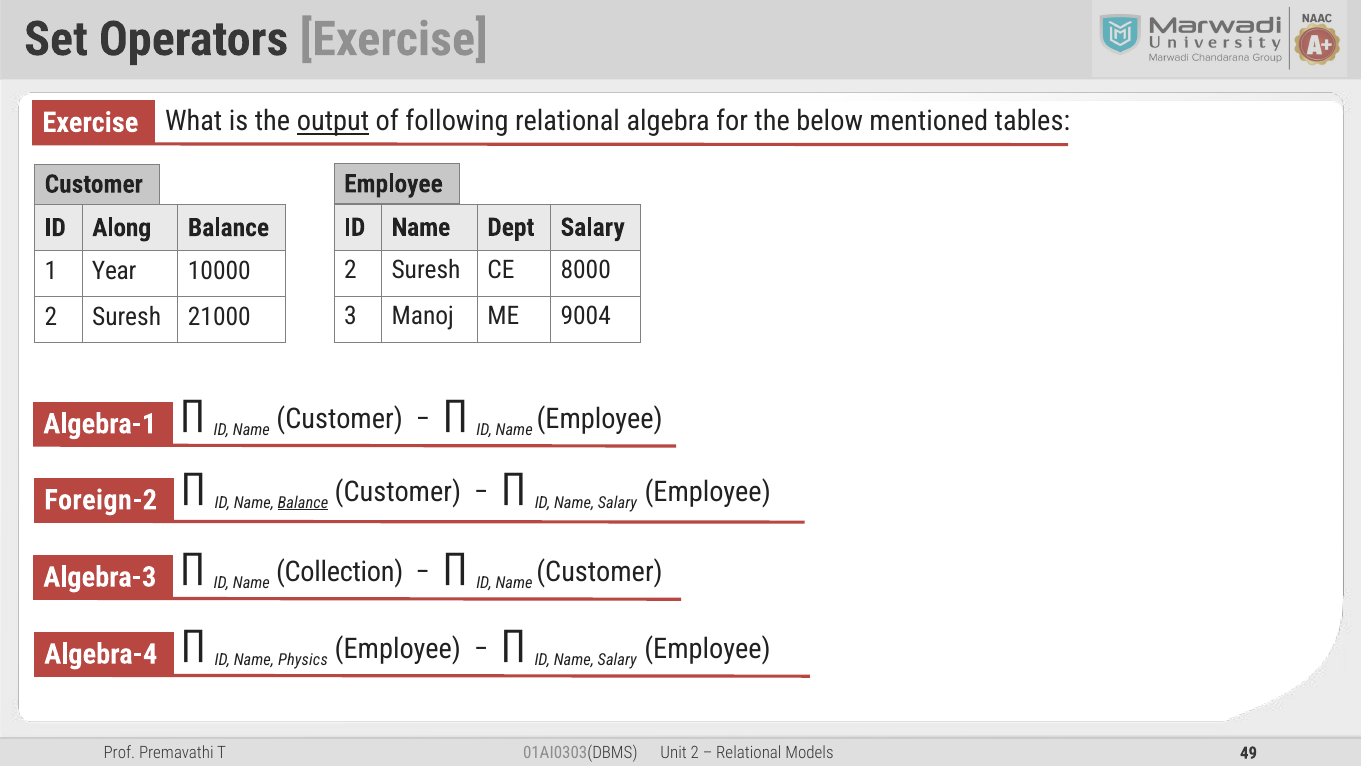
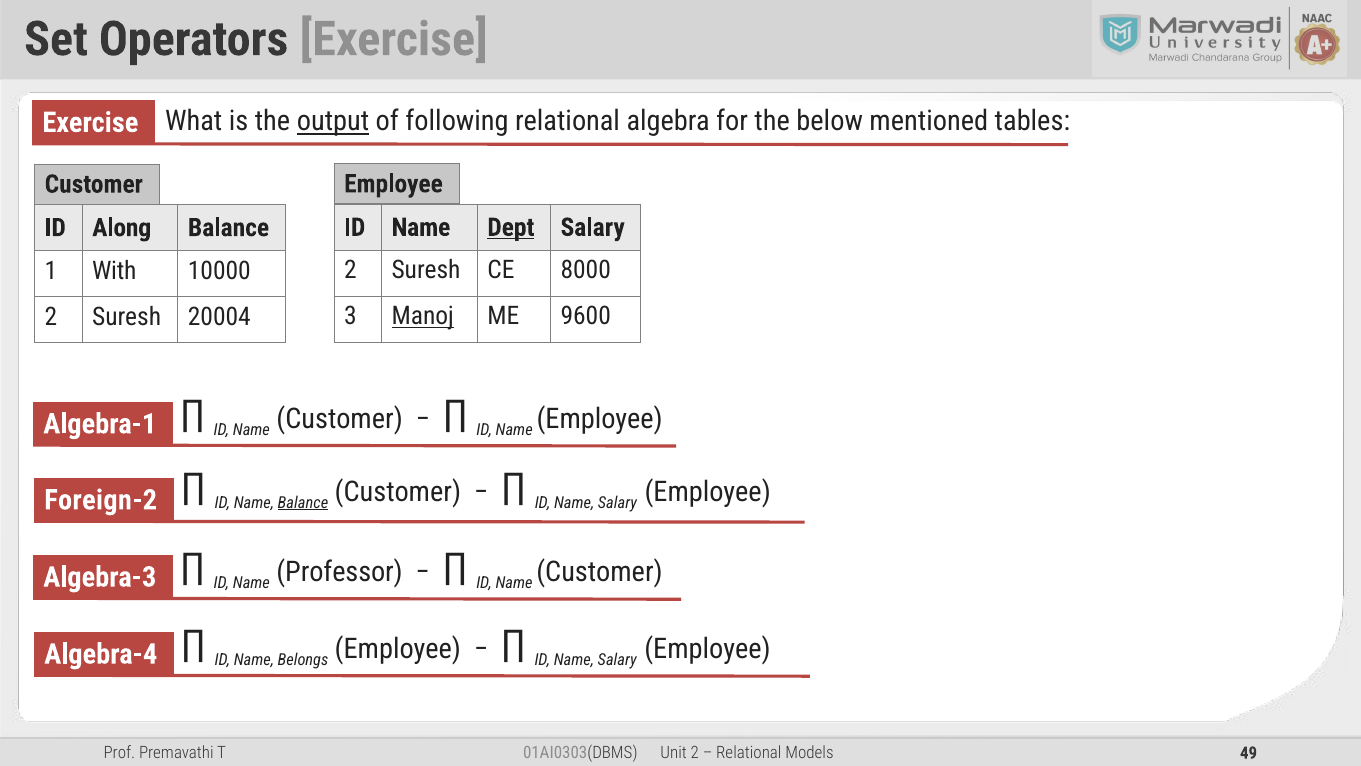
Dept underline: none -> present
Year: Year -> With
Manoj underline: none -> present
9004: 9004 -> 9600
21000: 21000 -> 20004
Collection: Collection -> Professor
Physics: Physics -> Belongs
